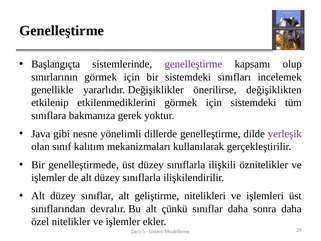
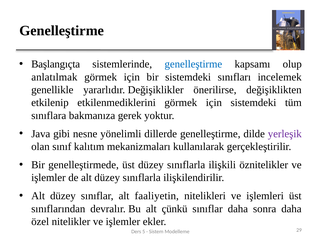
genelleştirme at (193, 64) colour: purple -> blue
sınırlarının: sınırlarının -> anlatılmak
geliştirme: geliştirme -> faaliyetin
